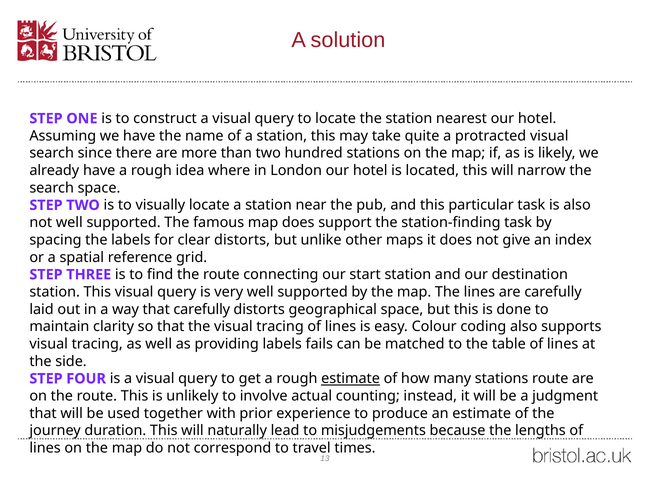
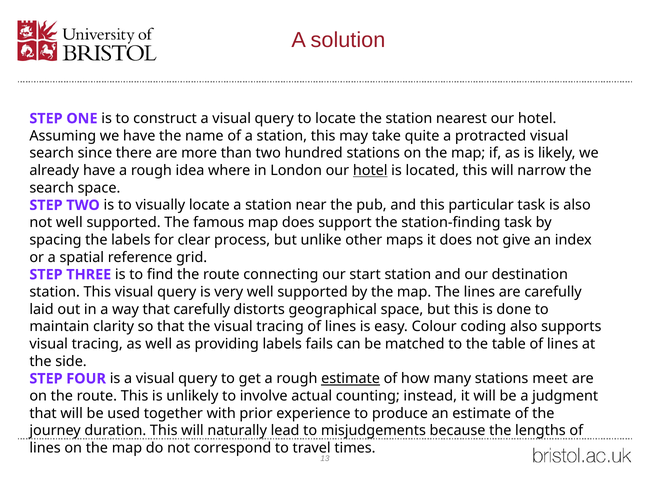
hotel at (370, 170) underline: none -> present
clear distorts: distorts -> process
stations route: route -> meet
